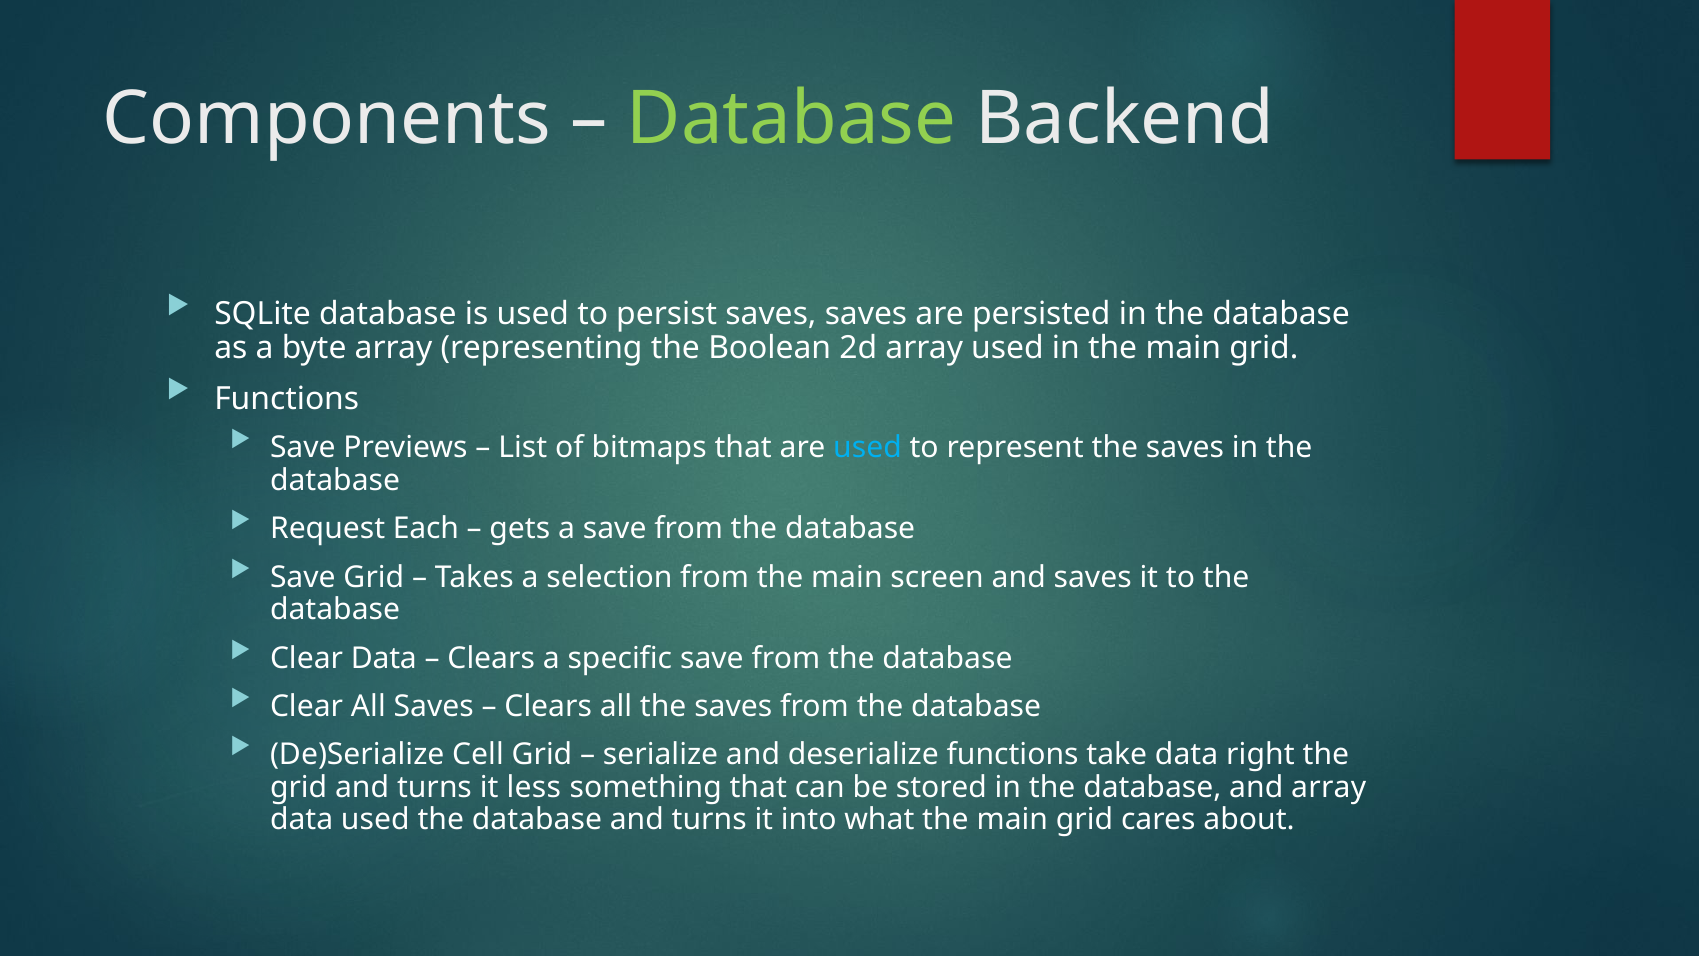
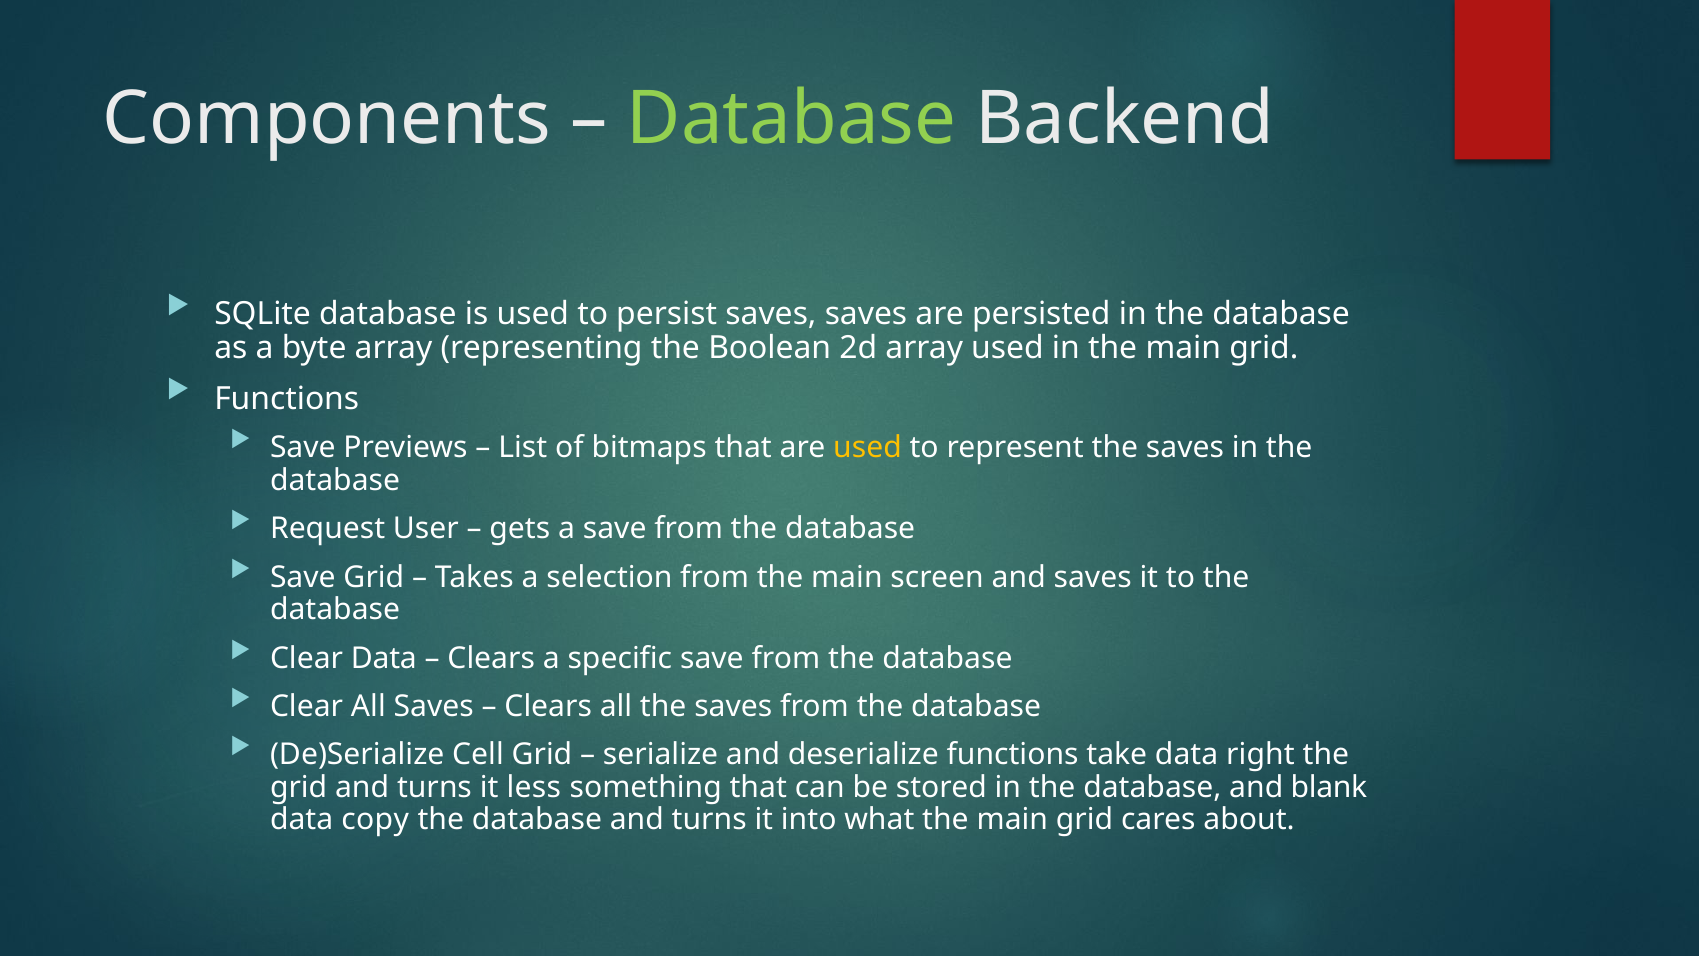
used at (868, 448) colour: light blue -> yellow
Each: Each -> User
and array: array -> blank
data used: used -> copy
